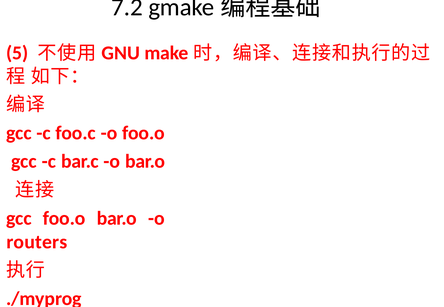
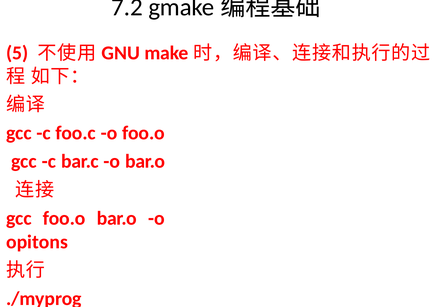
routers: routers -> opitons
